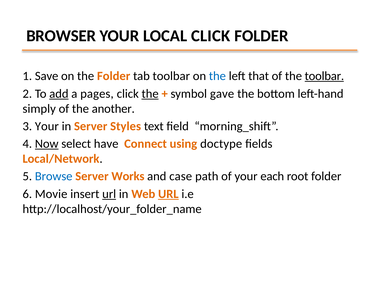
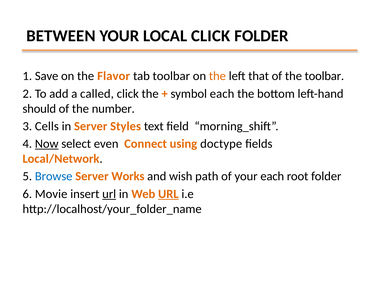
BROWSER: BROWSER -> BETWEEN
the Folder: Folder -> Flavor
the at (217, 76) colour: blue -> orange
toolbar at (324, 76) underline: present -> none
add underline: present -> none
pages: pages -> called
the at (150, 94) underline: present -> none
symbol gave: gave -> each
simply: simply -> should
another: another -> number
3 Your: Your -> Cells
have: have -> even
case: case -> wish
